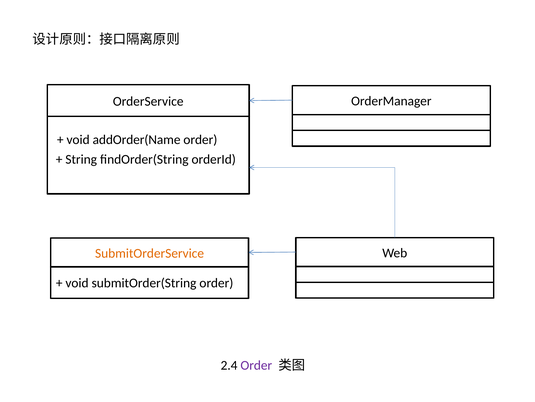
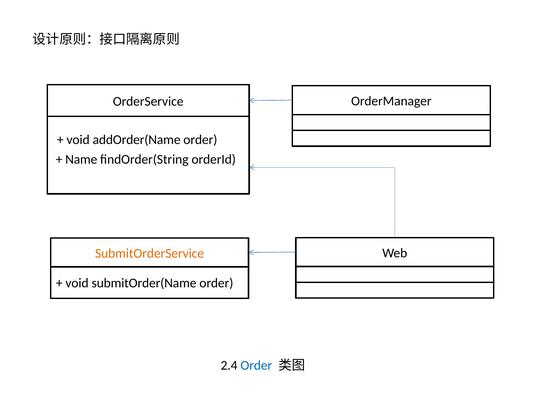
String: String -> Name
submitOrder(String: submitOrder(String -> submitOrder(Name
Order at (256, 365) colour: purple -> blue
